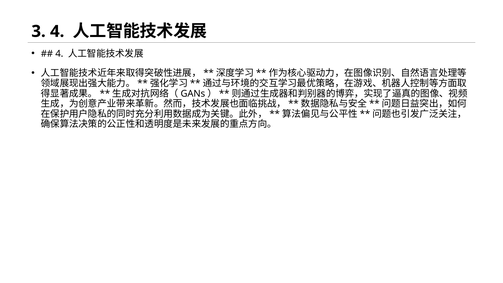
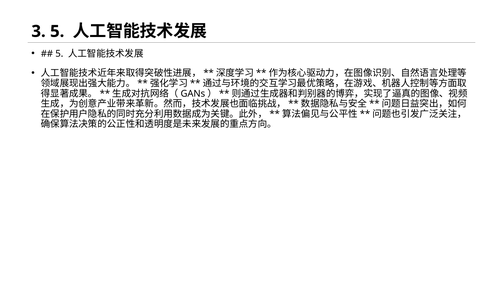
3 4: 4 -> 5
4 at (59, 54): 4 -> 5
